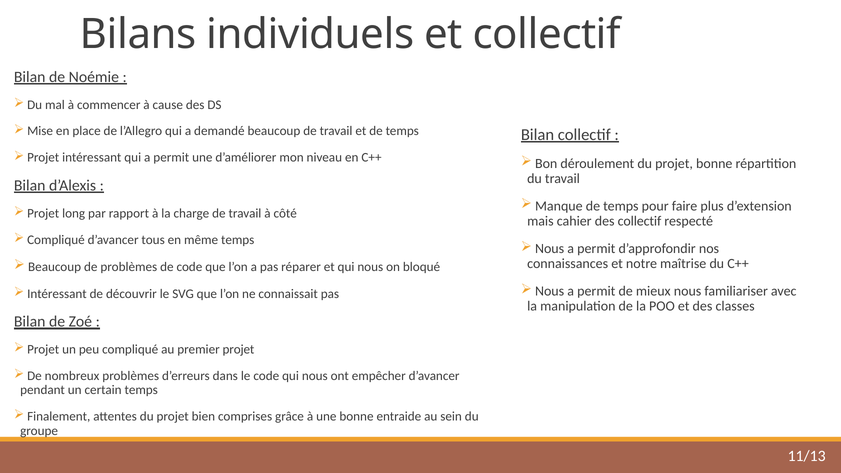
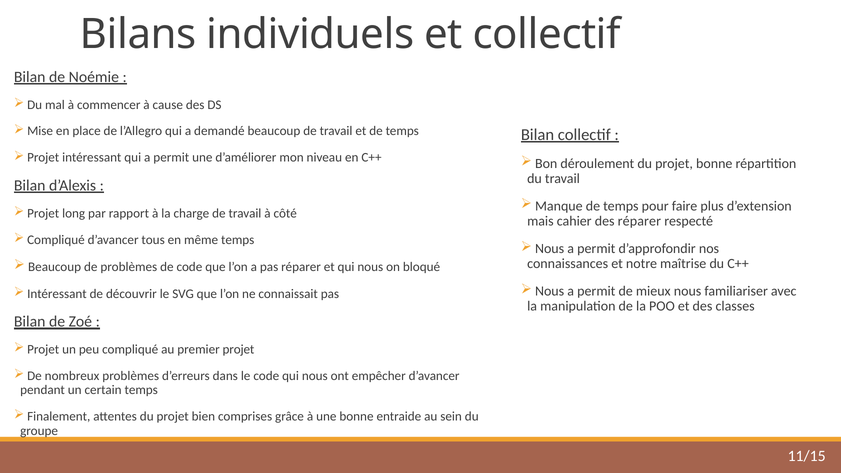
des collectif: collectif -> réparer
11/13: 11/13 -> 11/15
